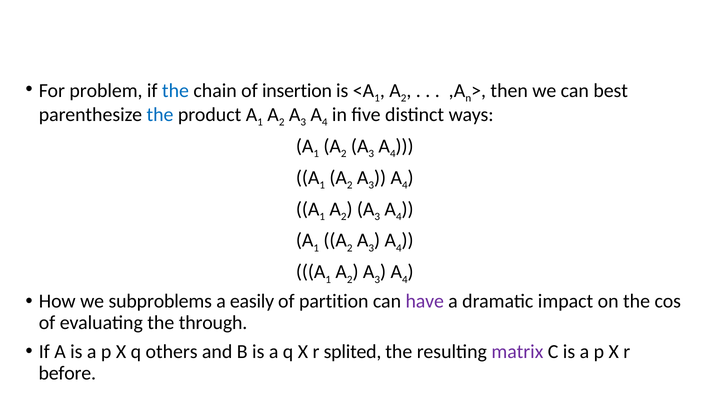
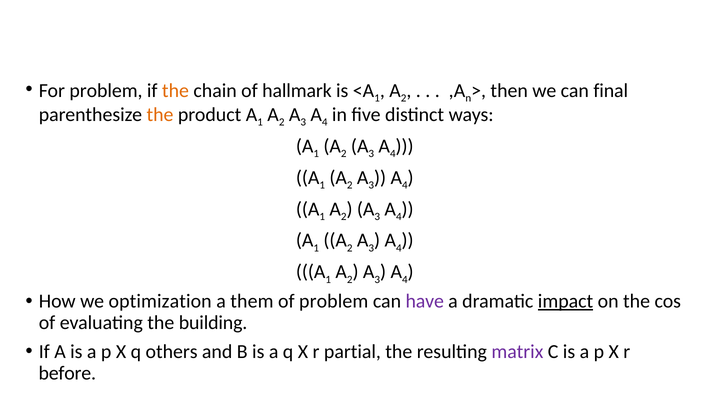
the at (175, 90) colour: blue -> orange
insertion: insertion -> hallmark
best: best -> final
the at (160, 115) colour: blue -> orange
subproblems: subproblems -> optimization
easily: easily -> them
of partition: partition -> problem
impact underline: none -> present
through: through -> building
splited: splited -> partial
